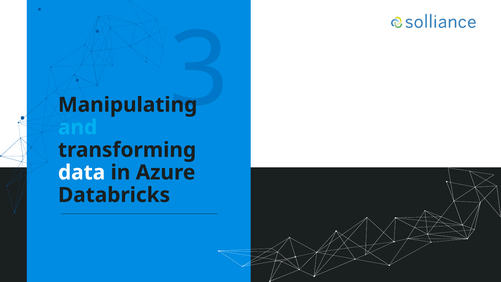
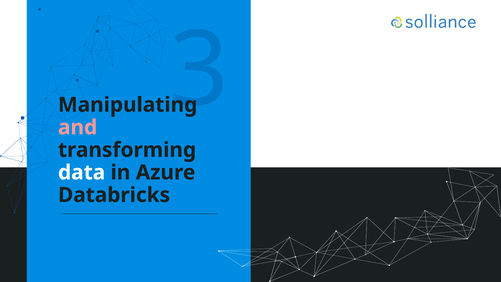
and colour: light blue -> pink
